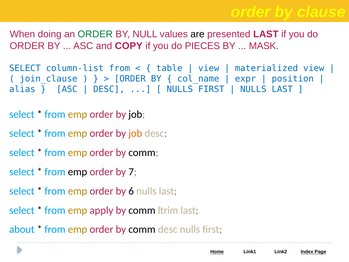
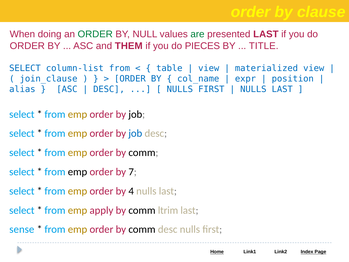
are colour: black -> green
COPY: COPY -> THEM
MASK: MASK -> TITLE
job at (135, 133) colour: orange -> blue
6: 6 -> 4
about: about -> sense
